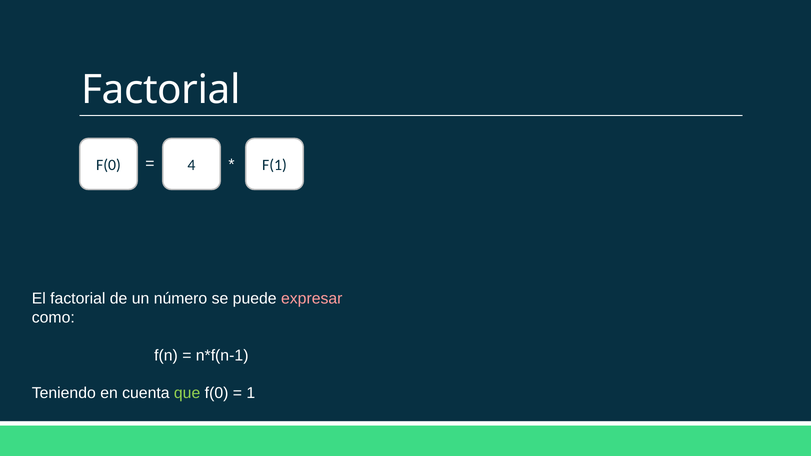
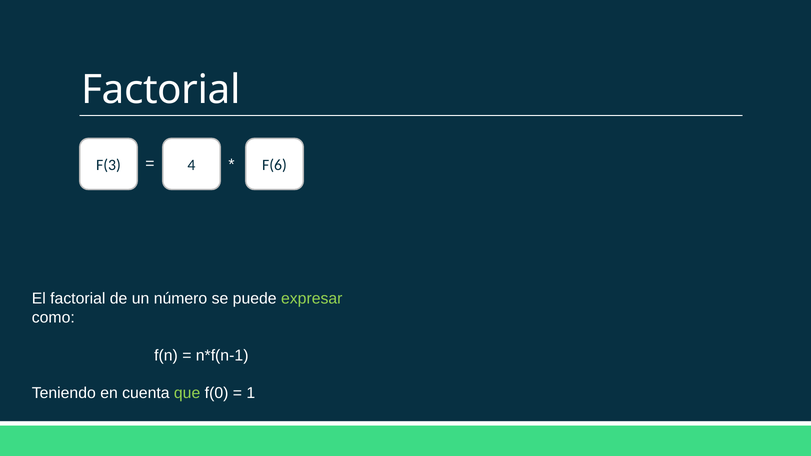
F(0 at (108, 165): F(0 -> F(3
F(1: F(1 -> F(6
expresar colour: pink -> light green
